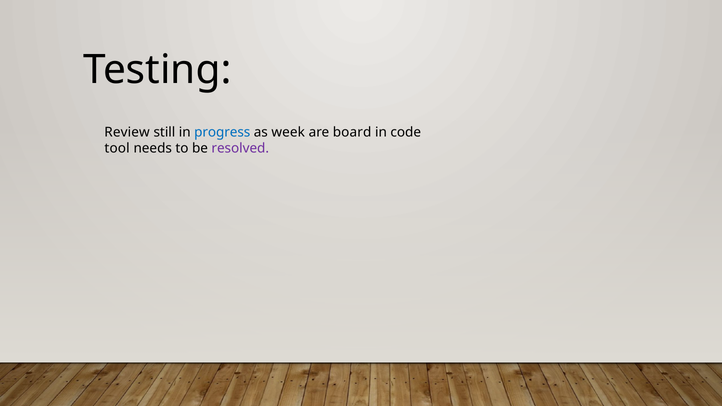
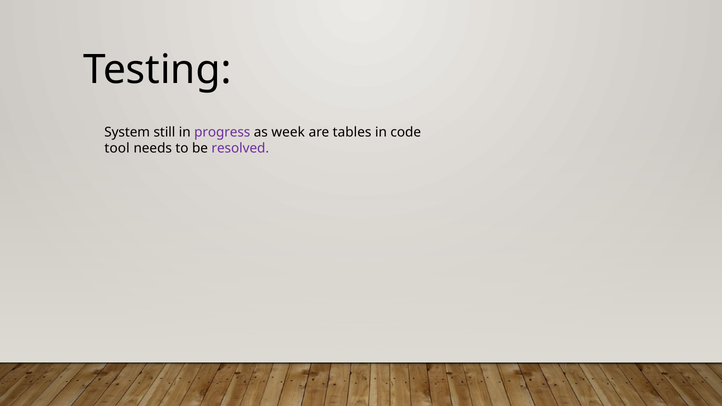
Review: Review -> System
progress colour: blue -> purple
board: board -> tables
